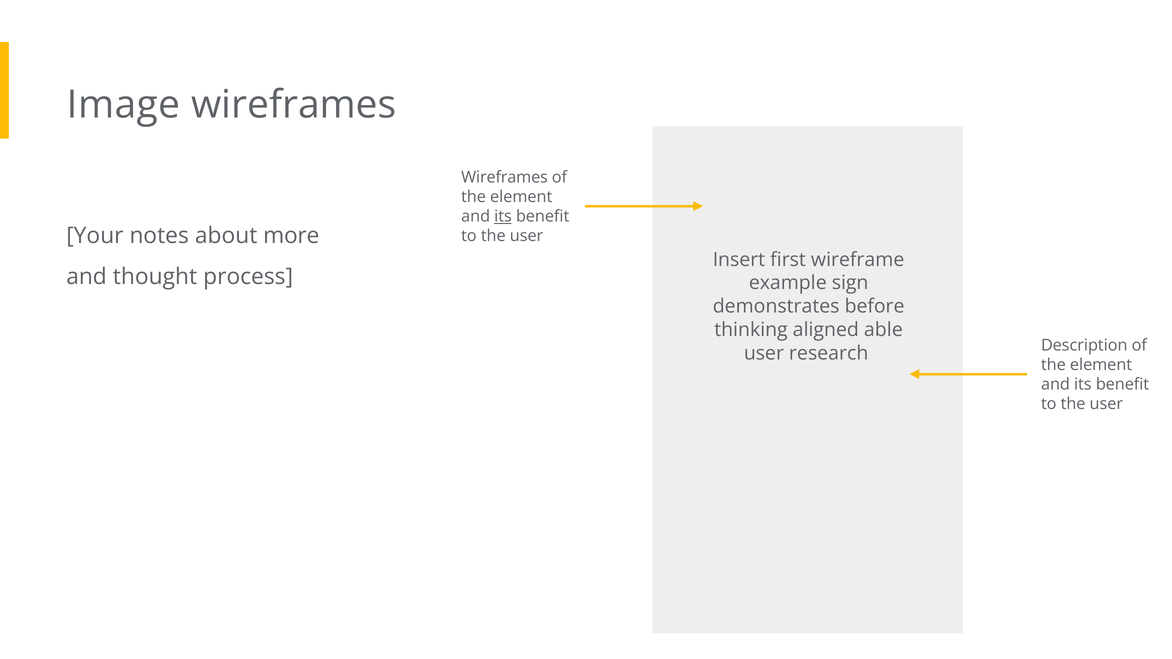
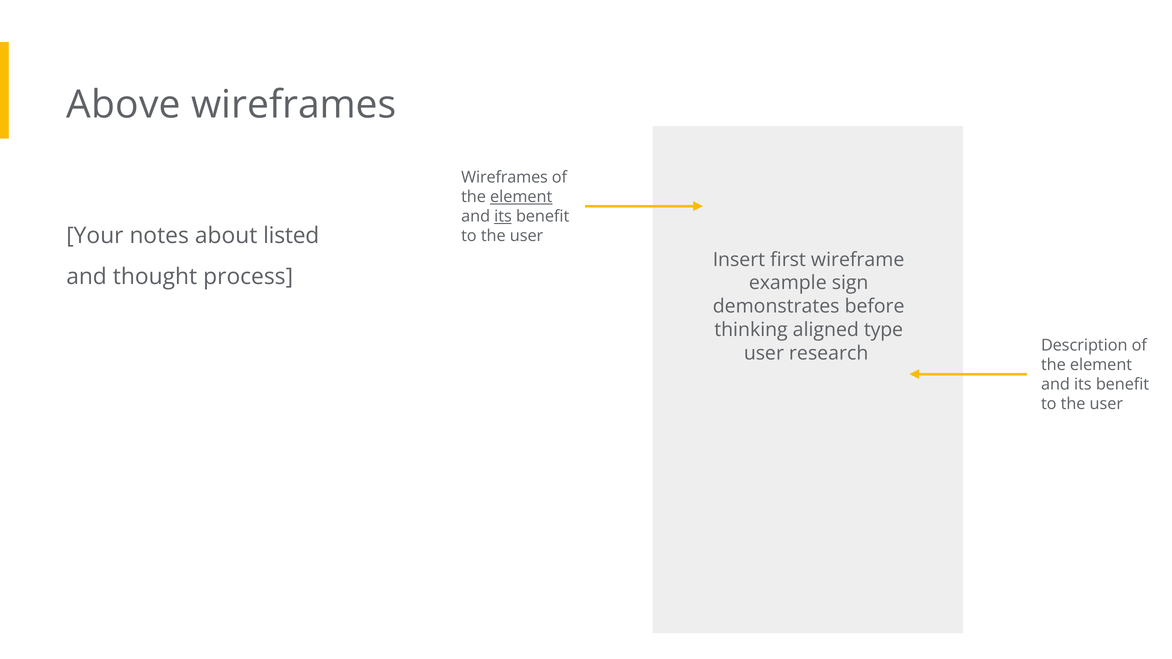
Image: Image -> Above
element at (521, 197) underline: none -> present
more: more -> listed
able: able -> type
